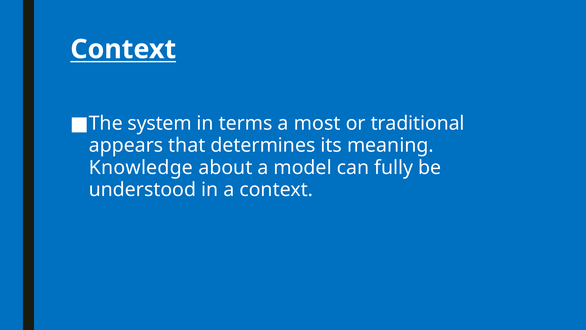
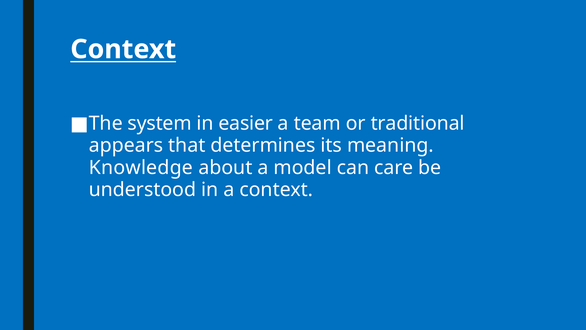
terms: terms -> easier
most: most -> team
fully: fully -> care
